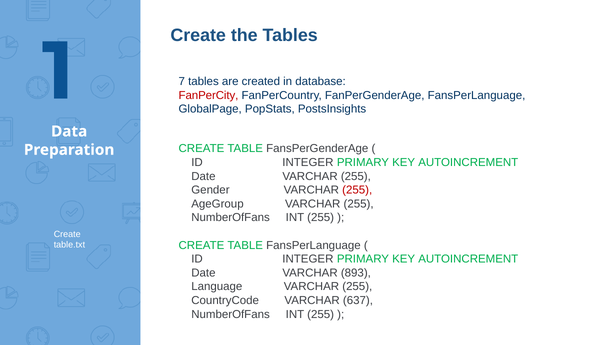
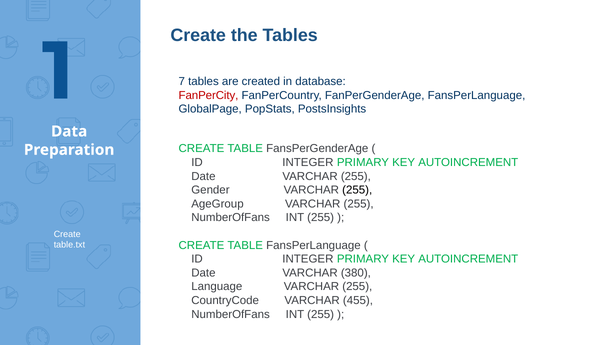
255 at (357, 190) colour: red -> black
893: 893 -> 380
637: 637 -> 455
